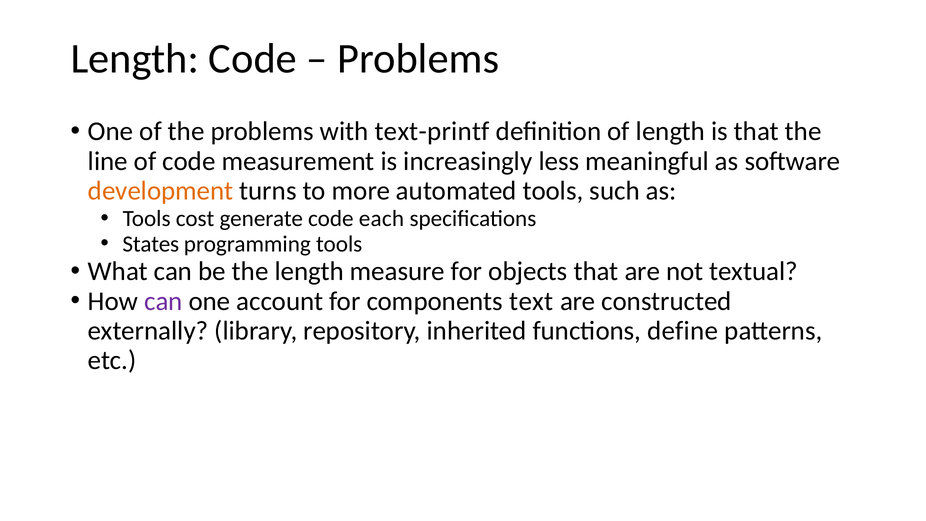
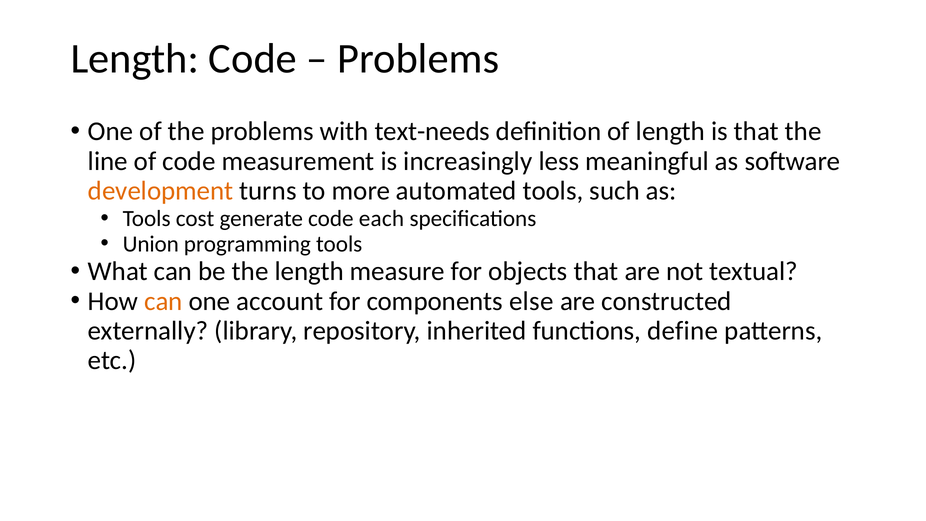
text-printf: text-printf -> text-needs
States: States -> Union
can at (163, 301) colour: purple -> orange
text: text -> else
